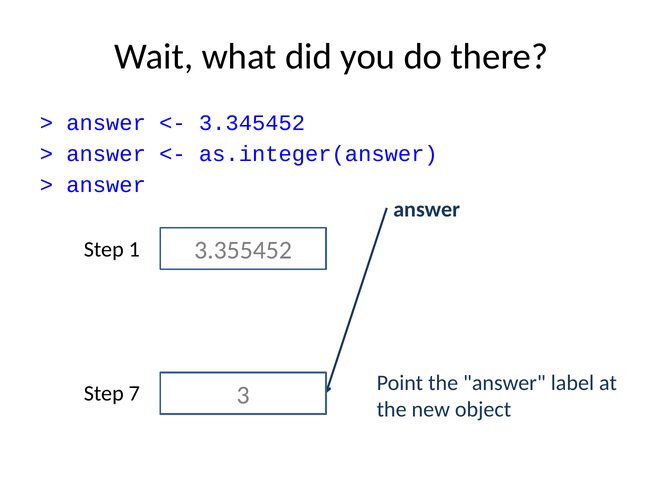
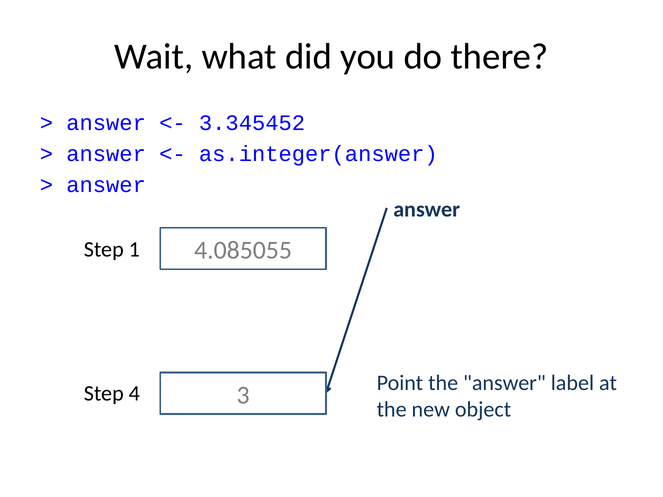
3.355452: 3.355452 -> 4.085055
7: 7 -> 4
